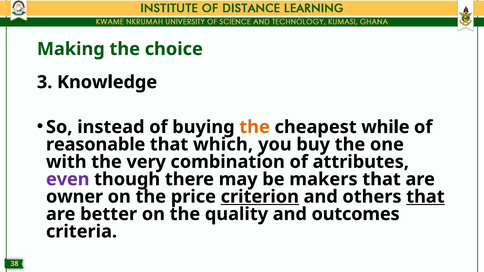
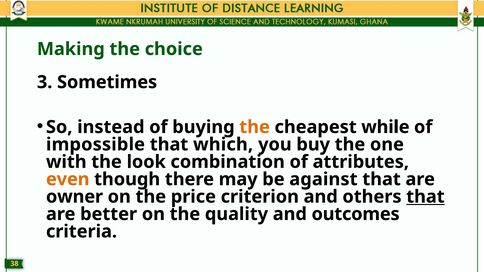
Knowledge: Knowledge -> Sometimes
reasonable: reasonable -> impossible
very: very -> look
even colour: purple -> orange
makers: makers -> against
criterion underline: present -> none
